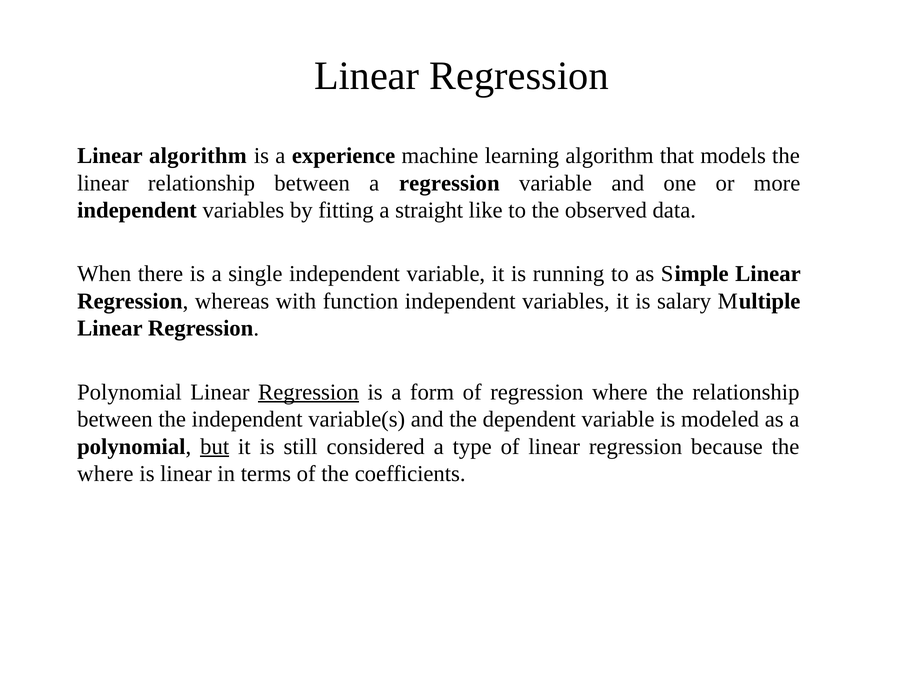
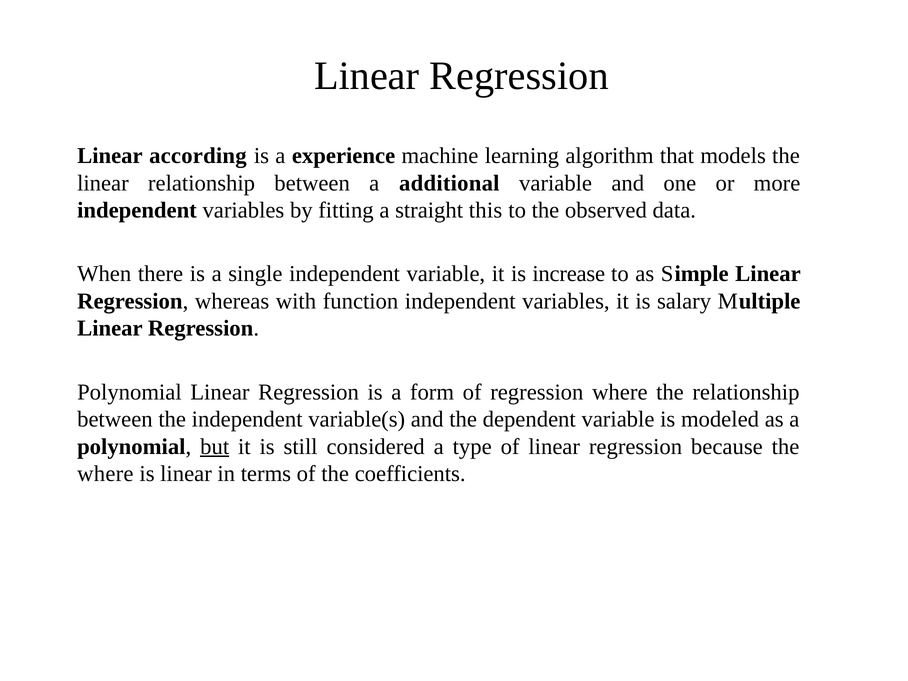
Linear algorithm: algorithm -> according
a regression: regression -> additional
like: like -> this
running: running -> increase
Regression at (309, 392) underline: present -> none
